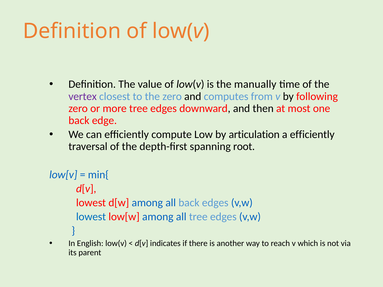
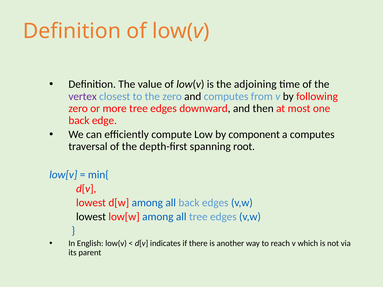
manually: manually -> adjoining
articulation: articulation -> component
a efficiently: efficiently -> computes
lowest at (91, 217) colour: blue -> black
